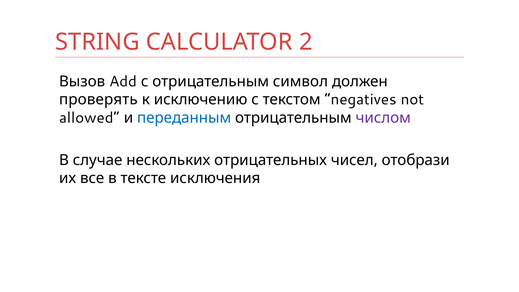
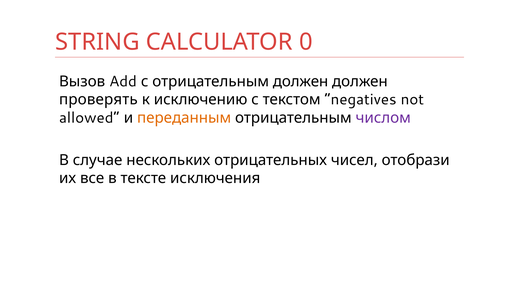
2: 2 -> 0
отрицательным символ: символ -> должен
переданным colour: blue -> orange
